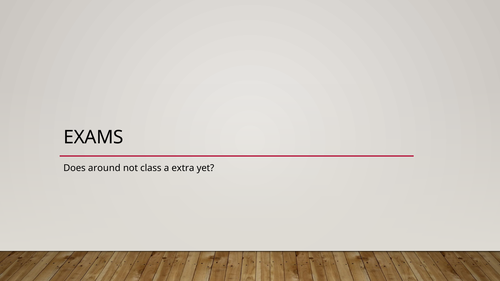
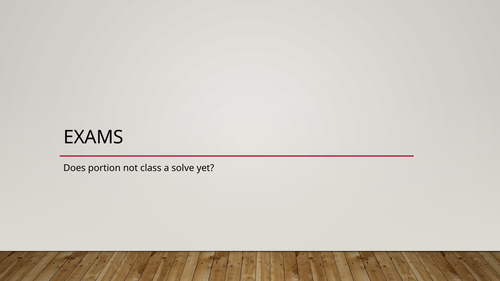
around: around -> portion
extra: extra -> solve
